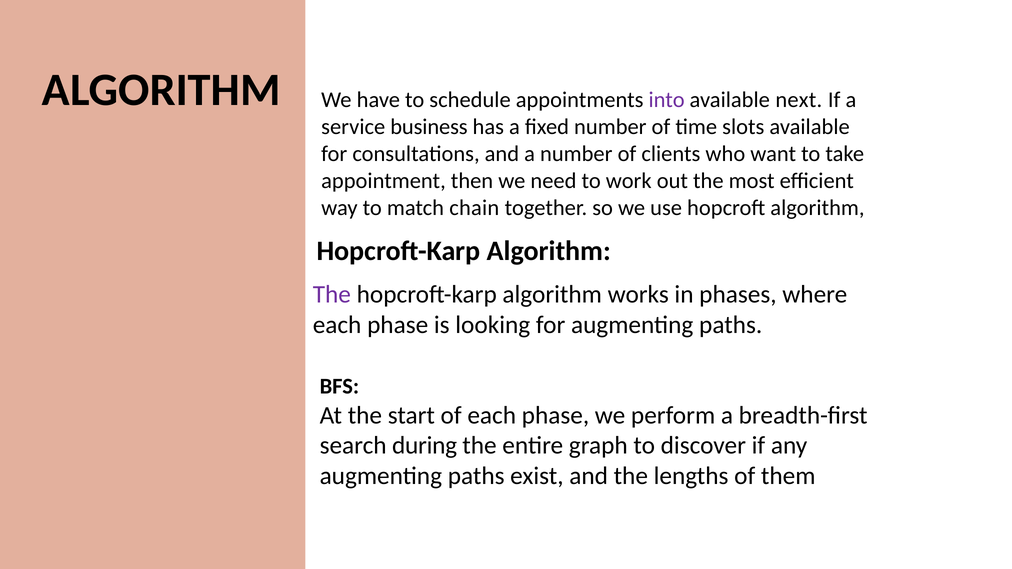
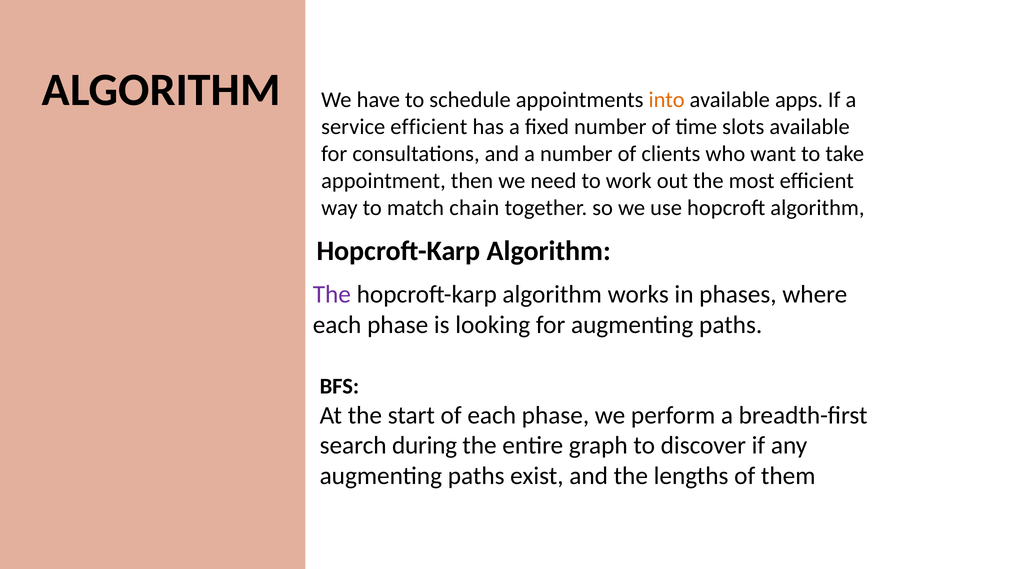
into colour: purple -> orange
next: next -> apps
service business: business -> efficient
